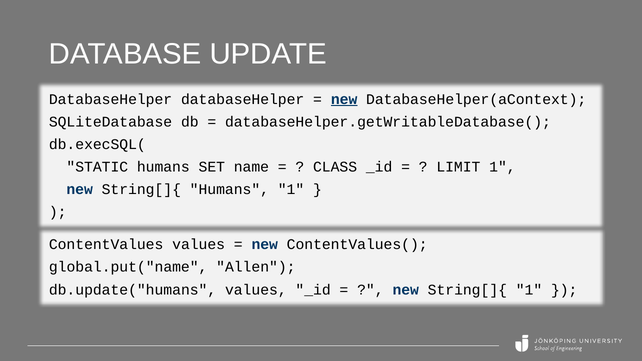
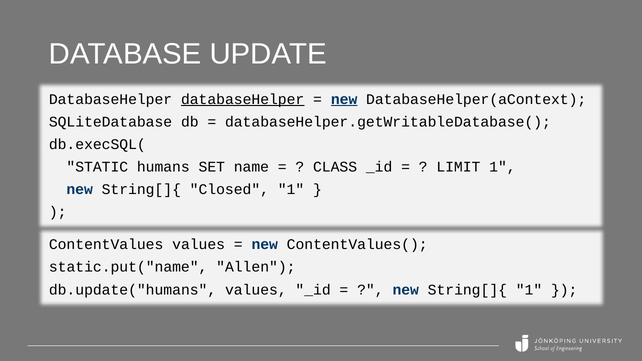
databaseHelper at (243, 99) underline: none -> present
String[]{ Humans: Humans -> Closed
global.put("name: global.put("name -> static.put("name
